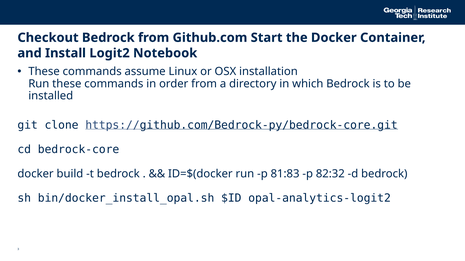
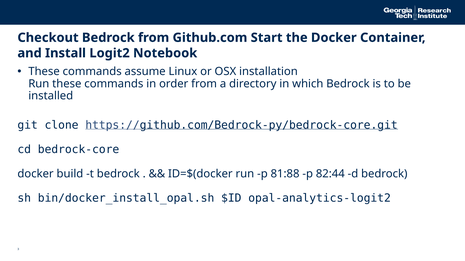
81:83: 81:83 -> 81:88
82:32: 82:32 -> 82:44
